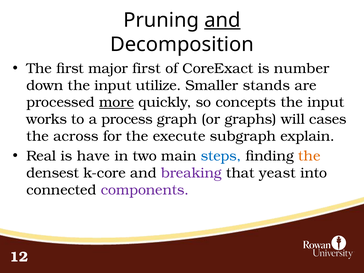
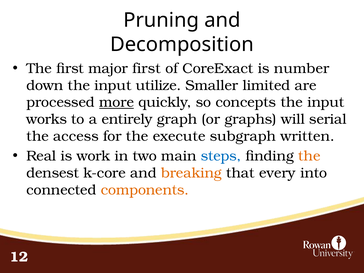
and at (222, 20) underline: present -> none
stands: stands -> limited
process: process -> entirely
cases: cases -> serial
across: across -> access
explain: explain -> written
have: have -> work
breaking colour: purple -> orange
yeast: yeast -> every
components colour: purple -> orange
